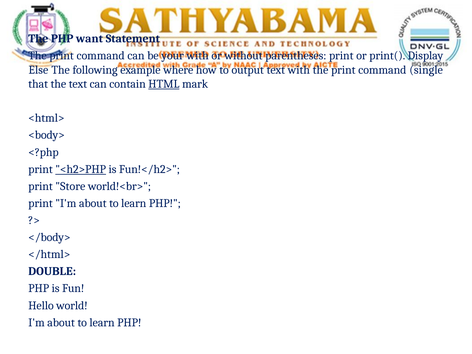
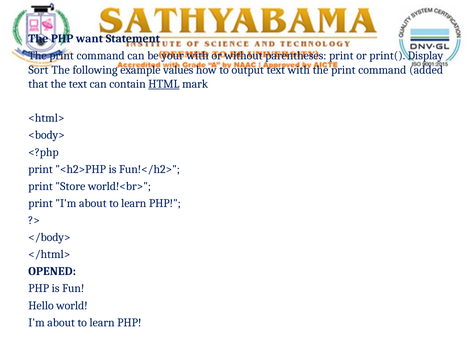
Else: Else -> Sort
where: where -> values
single: single -> added
<h2>PHP underline: present -> none
DOUBLE: DOUBLE -> OPENED
